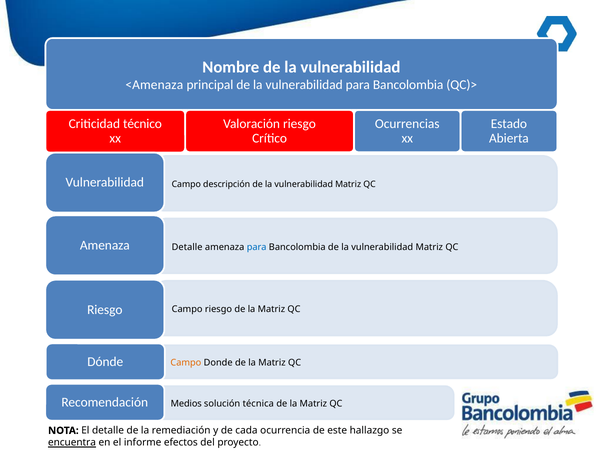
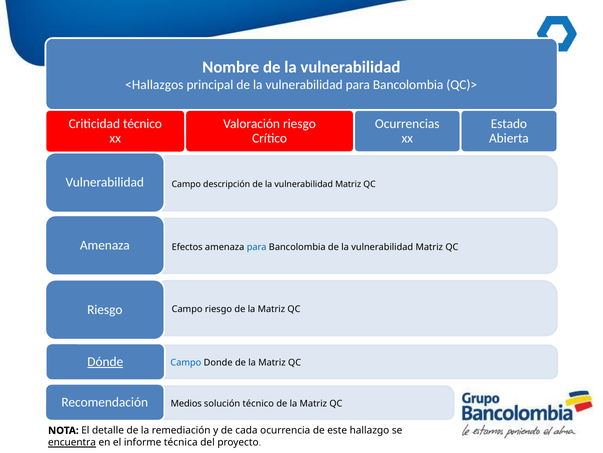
<Amenaza: <Amenaza -> <Hallazgos
Detalle at (187, 247): Detalle -> Efectos
Dónde underline: none -> present
Campo at (186, 362) colour: orange -> blue
solución técnica: técnica -> técnico
efectos: efectos -> técnica
